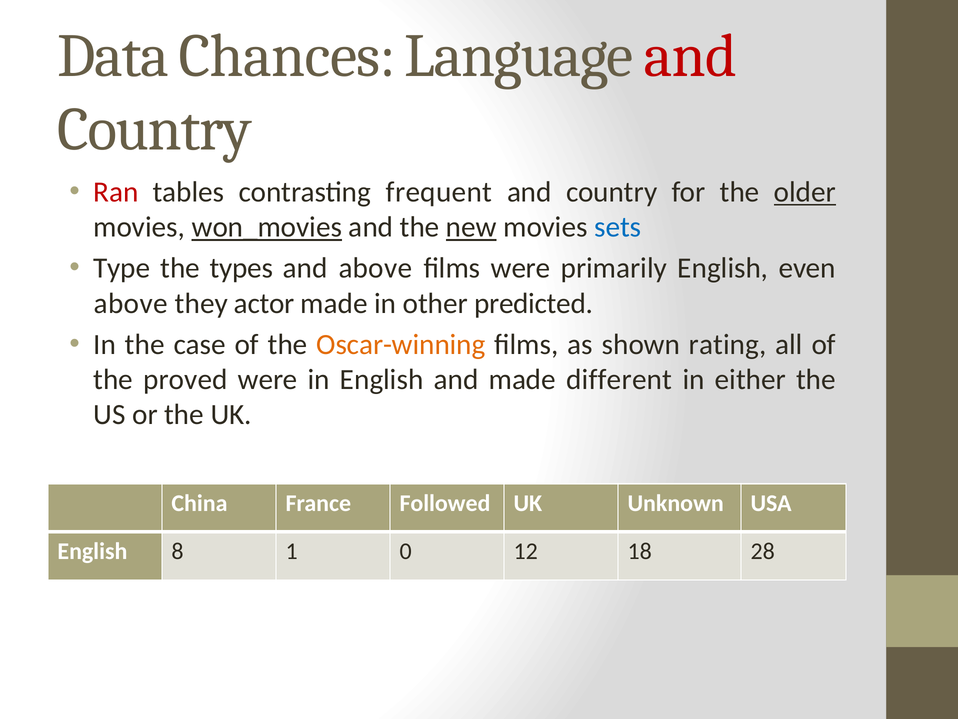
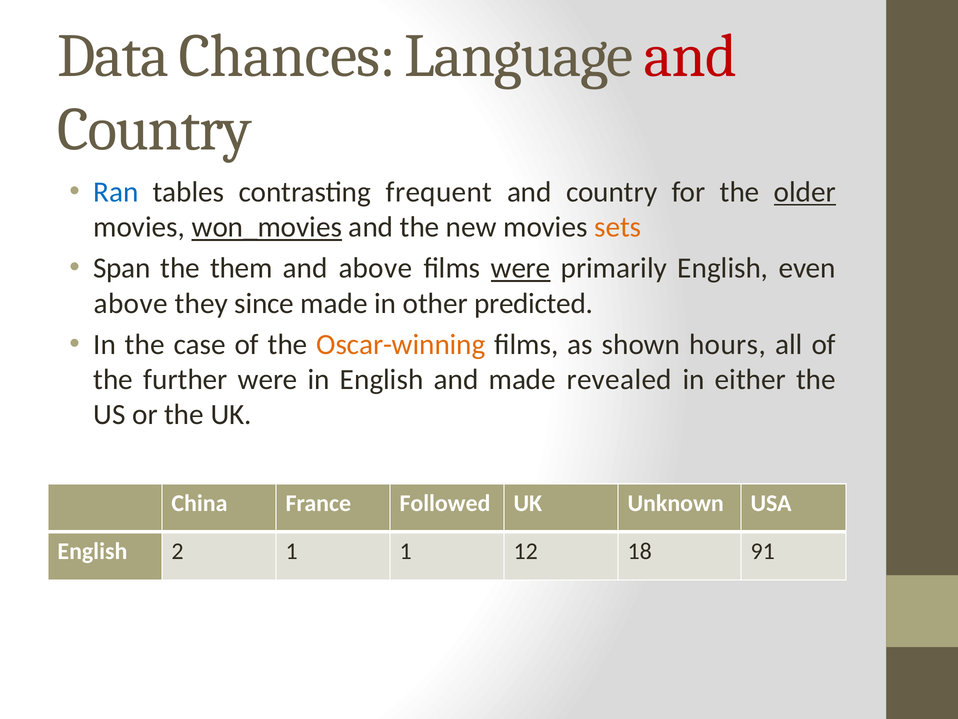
Ran colour: red -> blue
new underline: present -> none
sets colour: blue -> orange
Type: Type -> Span
types: types -> them
were at (521, 268) underline: none -> present
actor: actor -> since
rating: rating -> hours
proved: proved -> further
different: different -> revealed
8: 8 -> 2
1 0: 0 -> 1
28: 28 -> 91
